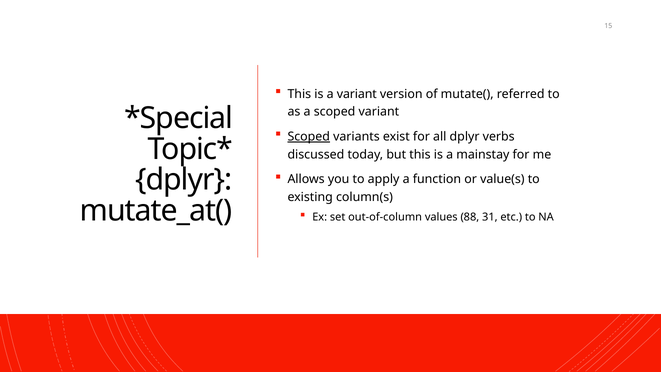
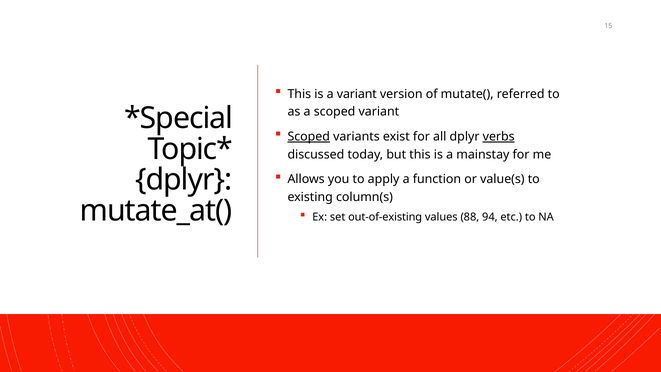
verbs underline: none -> present
out-of-column: out-of-column -> out-of-existing
31: 31 -> 94
